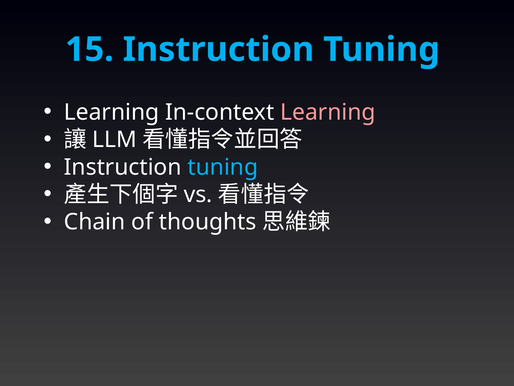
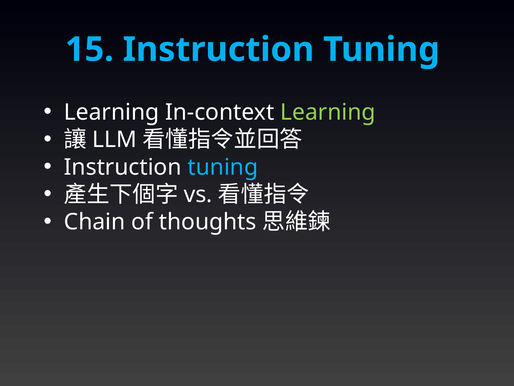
Learning at (328, 112) colour: pink -> light green
